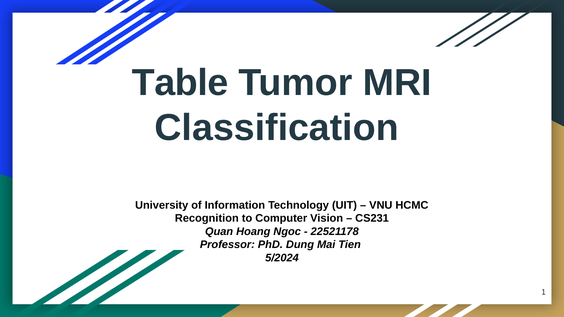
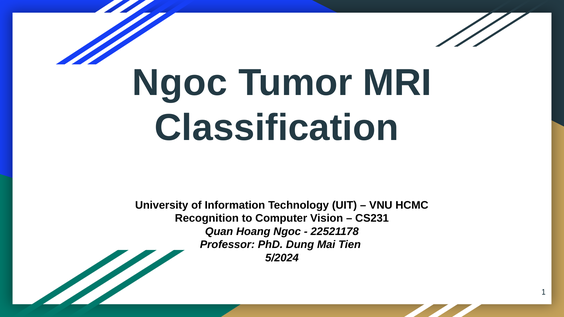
Table at (180, 83): Table -> Ngoc
